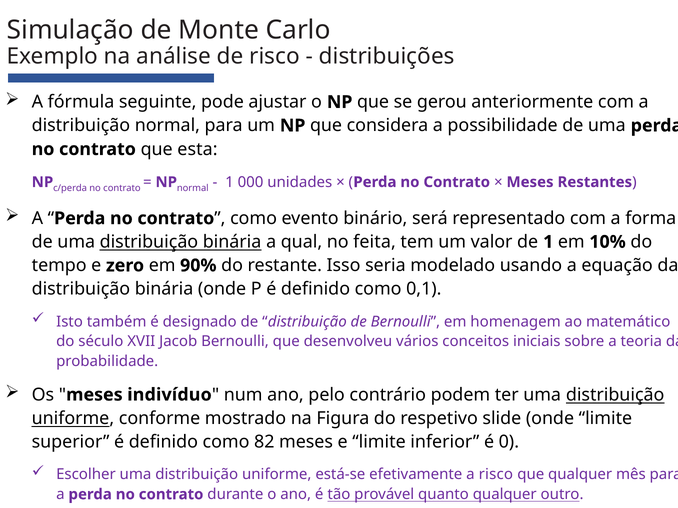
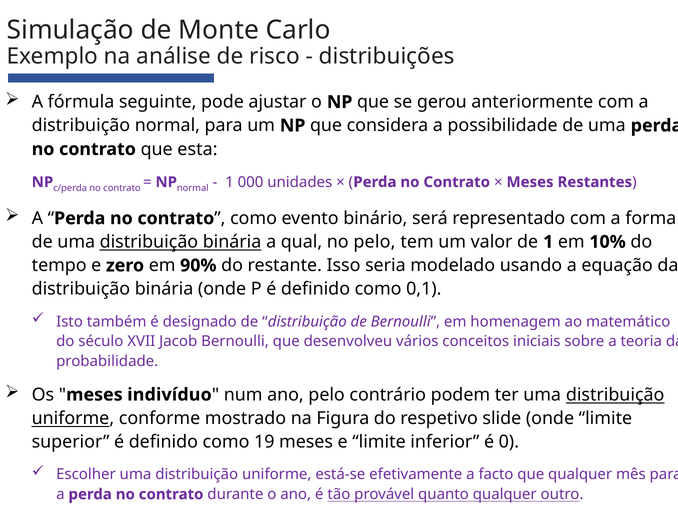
no feita: feita -> pelo
82: 82 -> 19
a risco: risco -> facto
